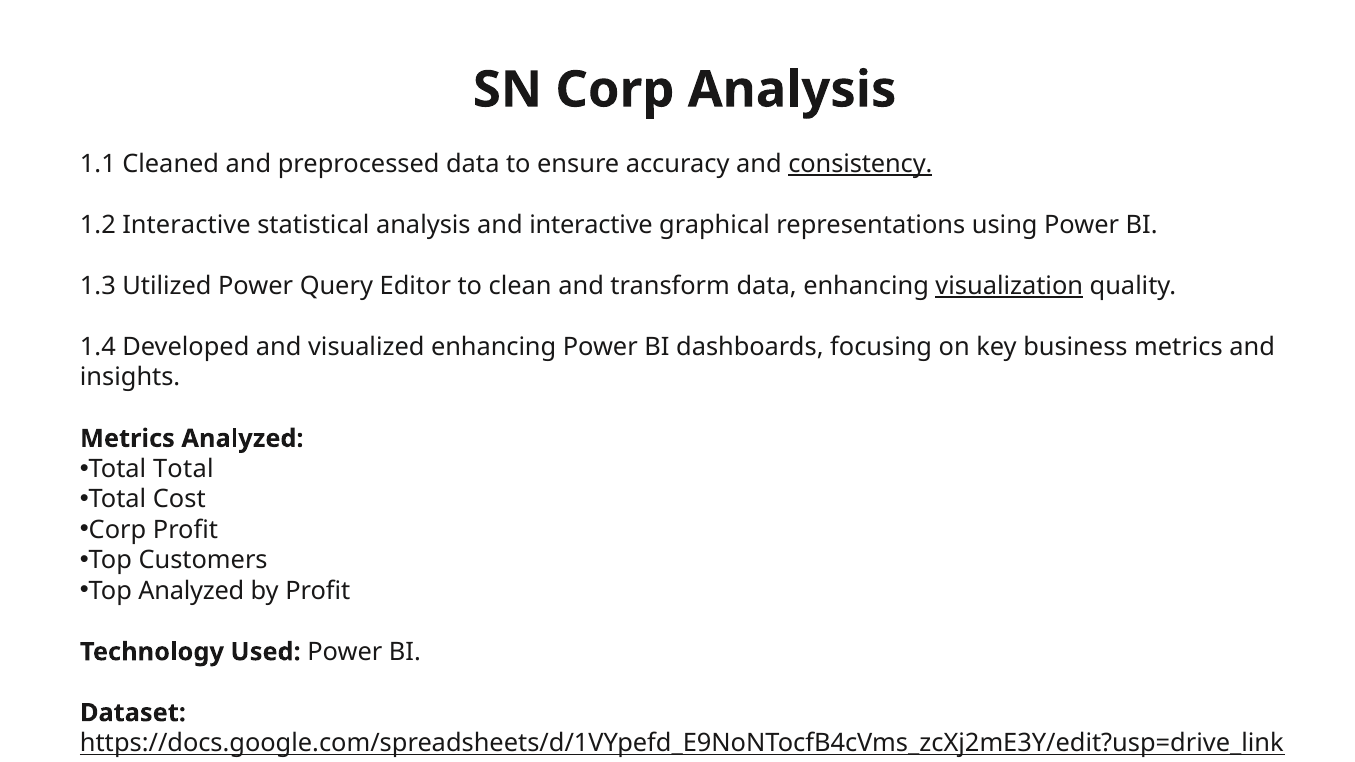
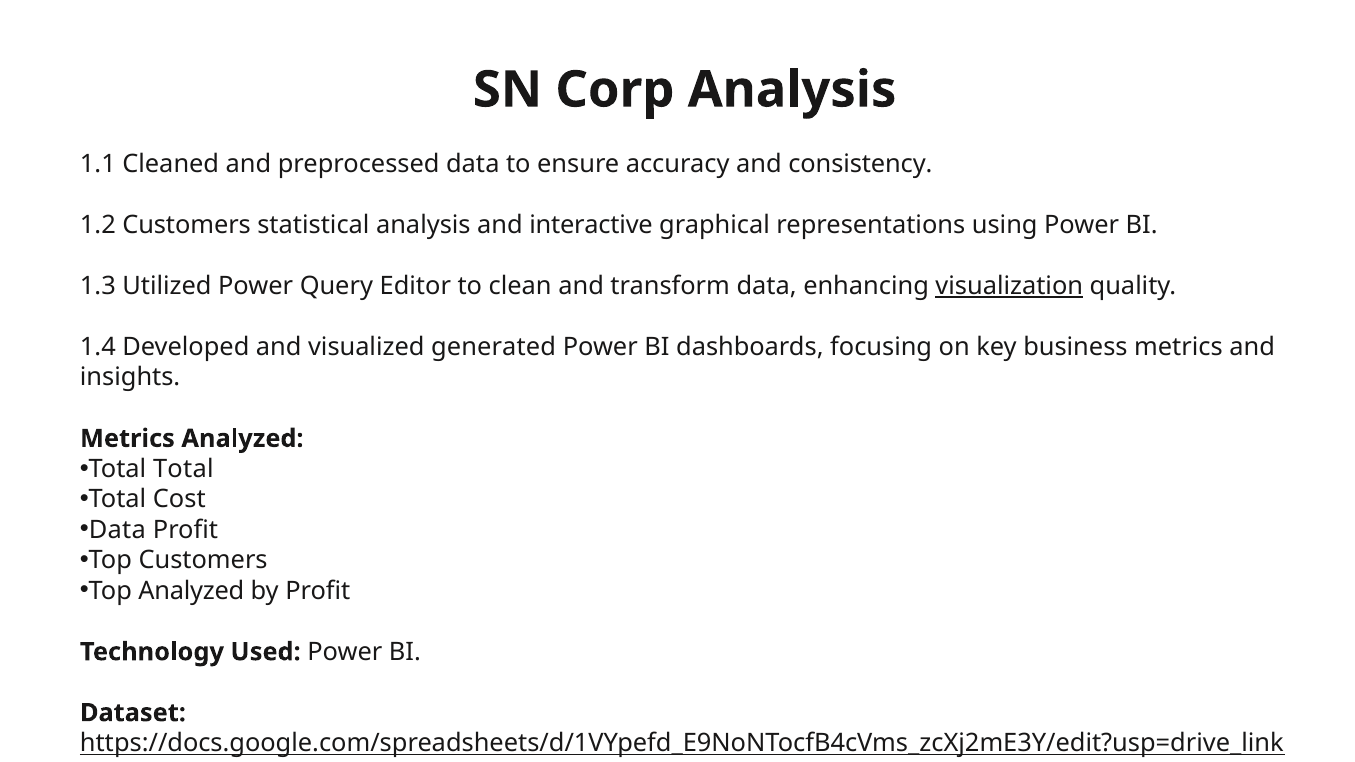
consistency underline: present -> none
1.2 Interactive: Interactive -> Customers
visualized enhancing: enhancing -> generated
Corp at (117, 530): Corp -> Data
